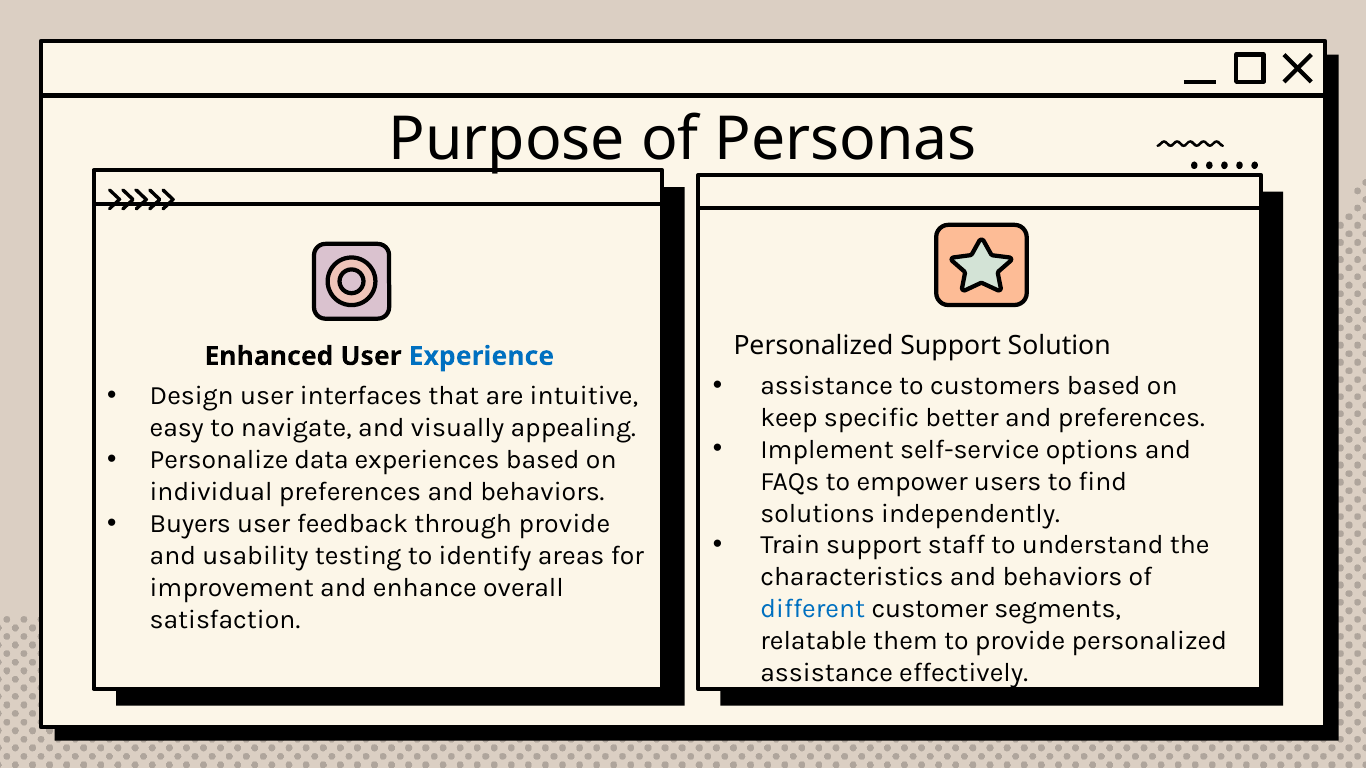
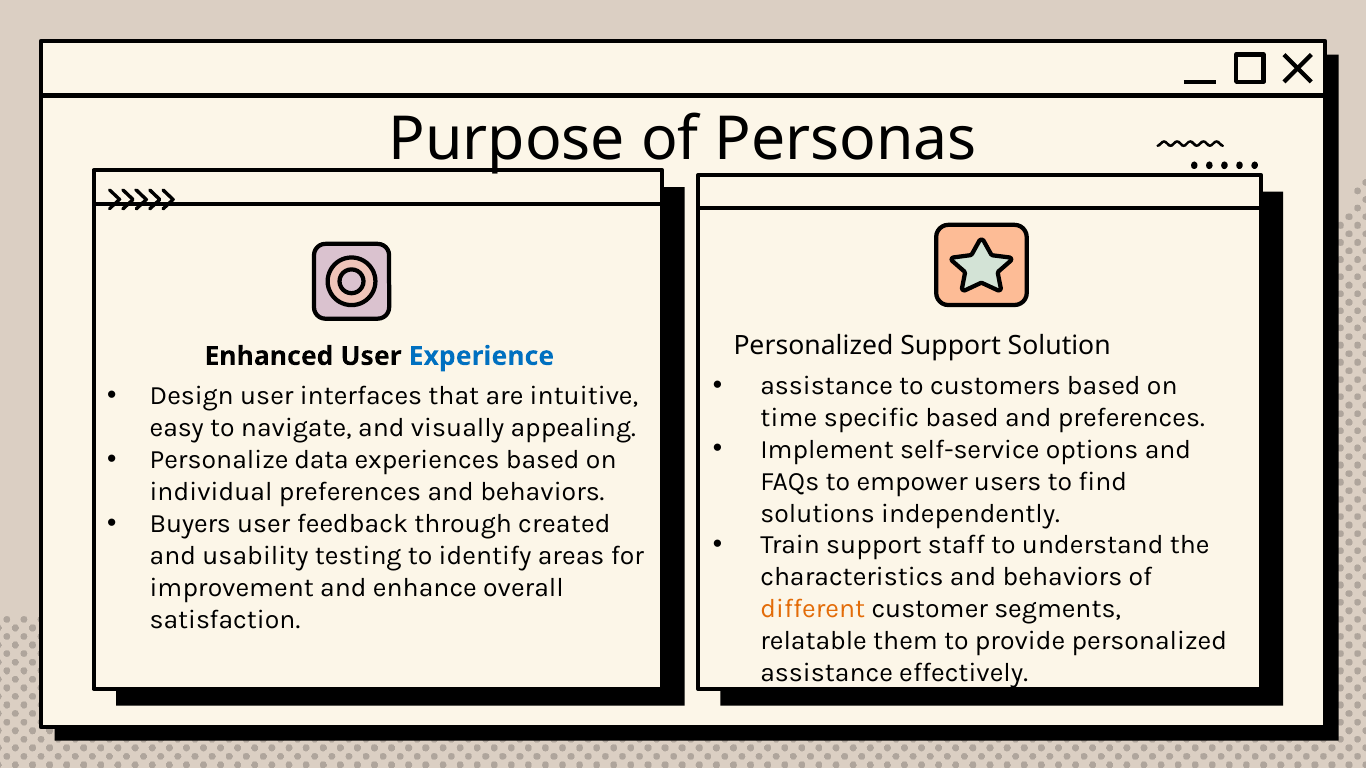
keep: keep -> time
specific better: better -> based
through provide: provide -> created
different colour: blue -> orange
